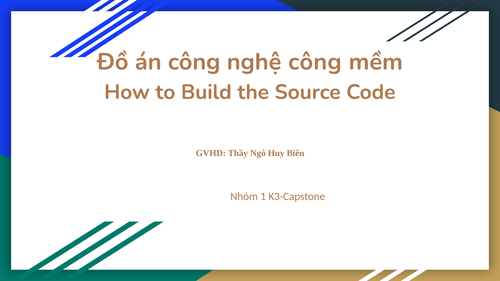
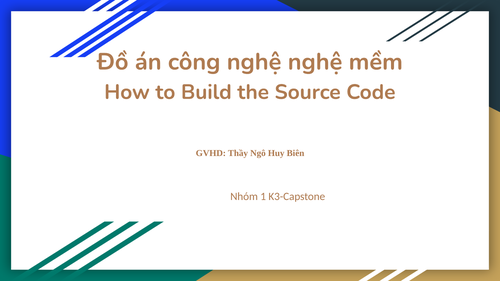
nghệ công: công -> nghệ
